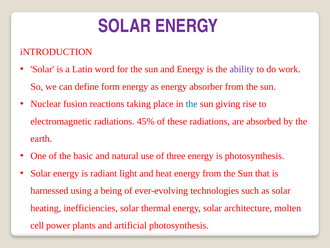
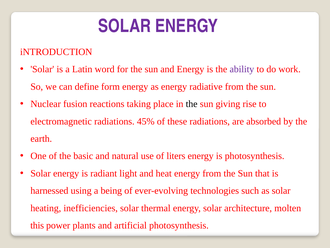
absorber: absorber -> radiative
the at (192, 104) colour: blue -> black
three: three -> liters
cell: cell -> this
